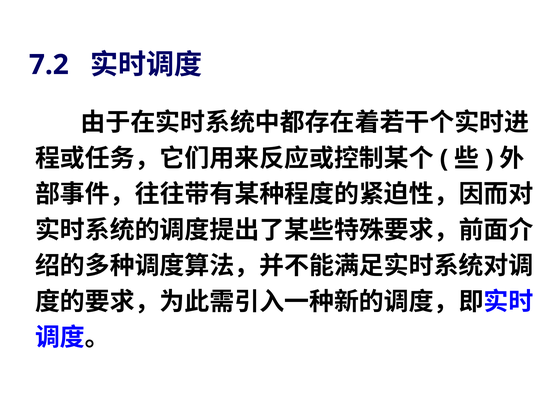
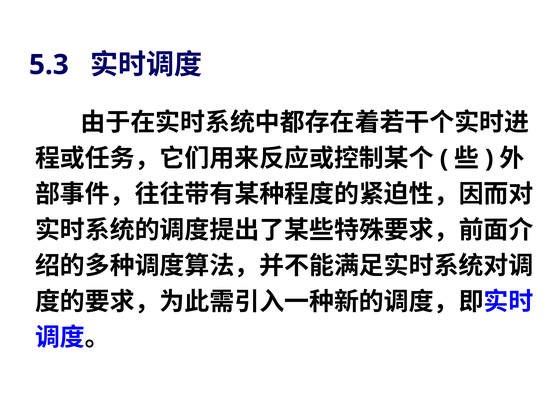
7.2: 7.2 -> 5.3
